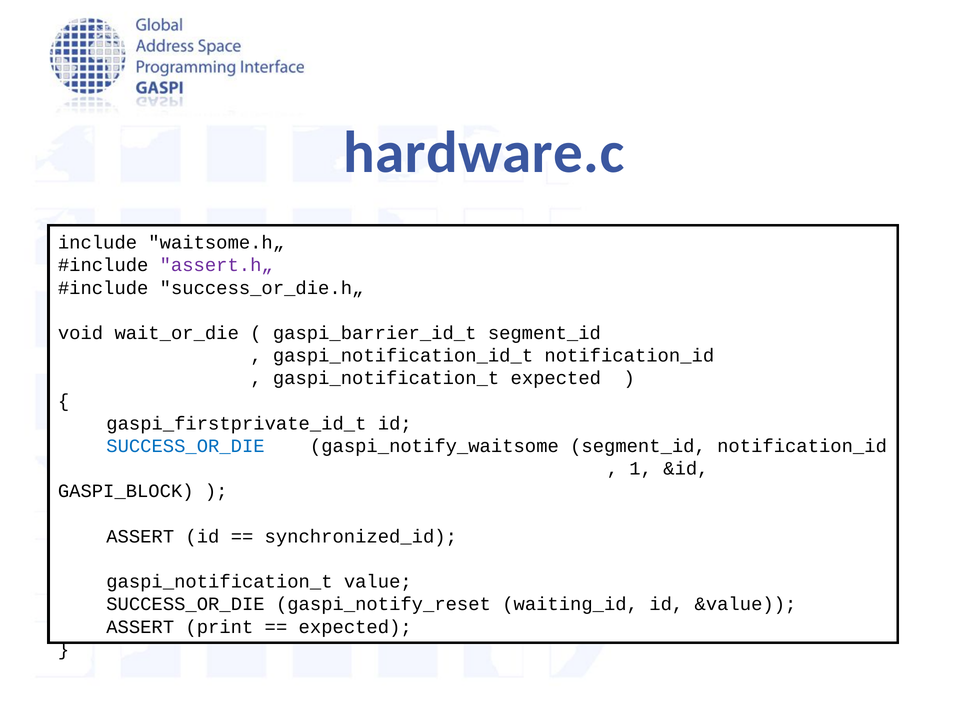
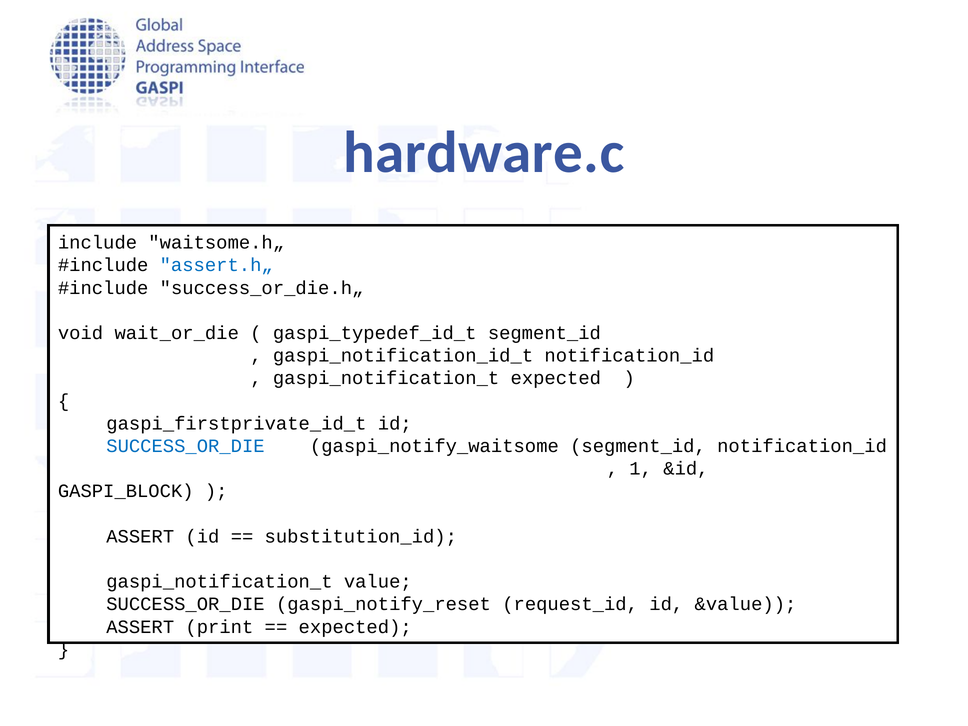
assert.h„ colour: purple -> blue
gaspi_barrier_id_t: gaspi_barrier_id_t -> gaspi_typedef_id_t
synchronized_id: synchronized_id -> substitution_id
waiting_id: waiting_id -> request_id
